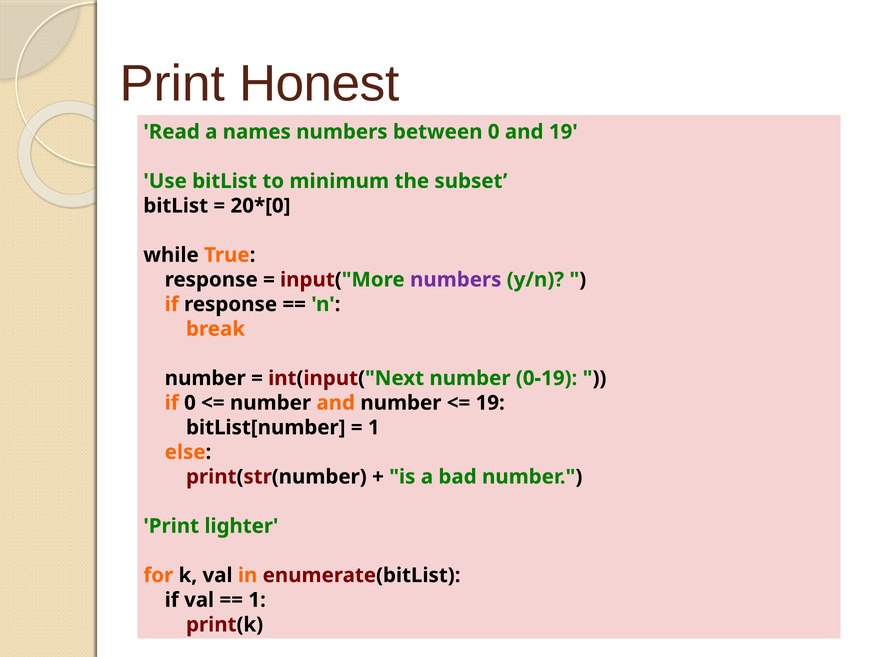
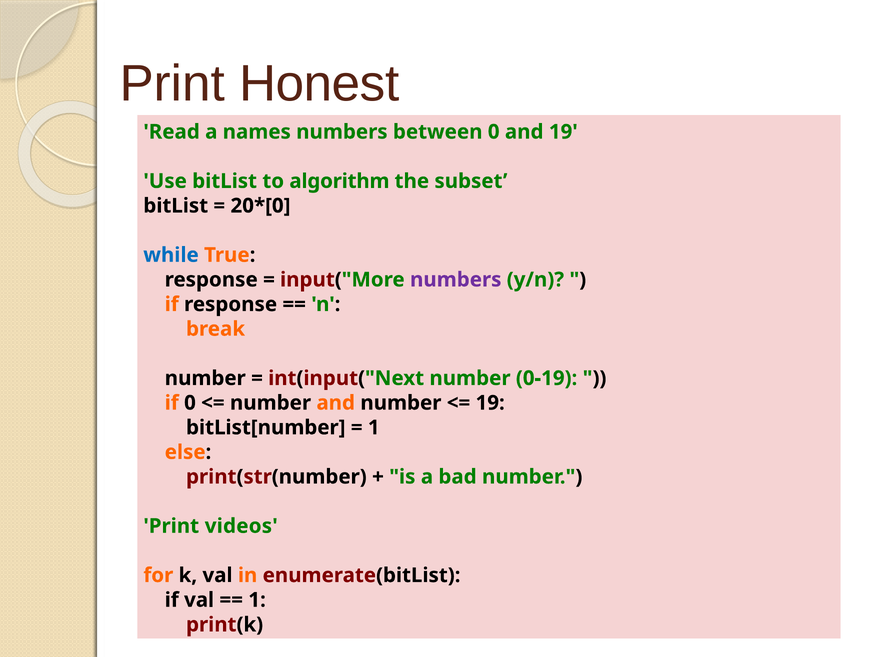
minimum: minimum -> algorithm
while colour: black -> blue
lighter: lighter -> videos
